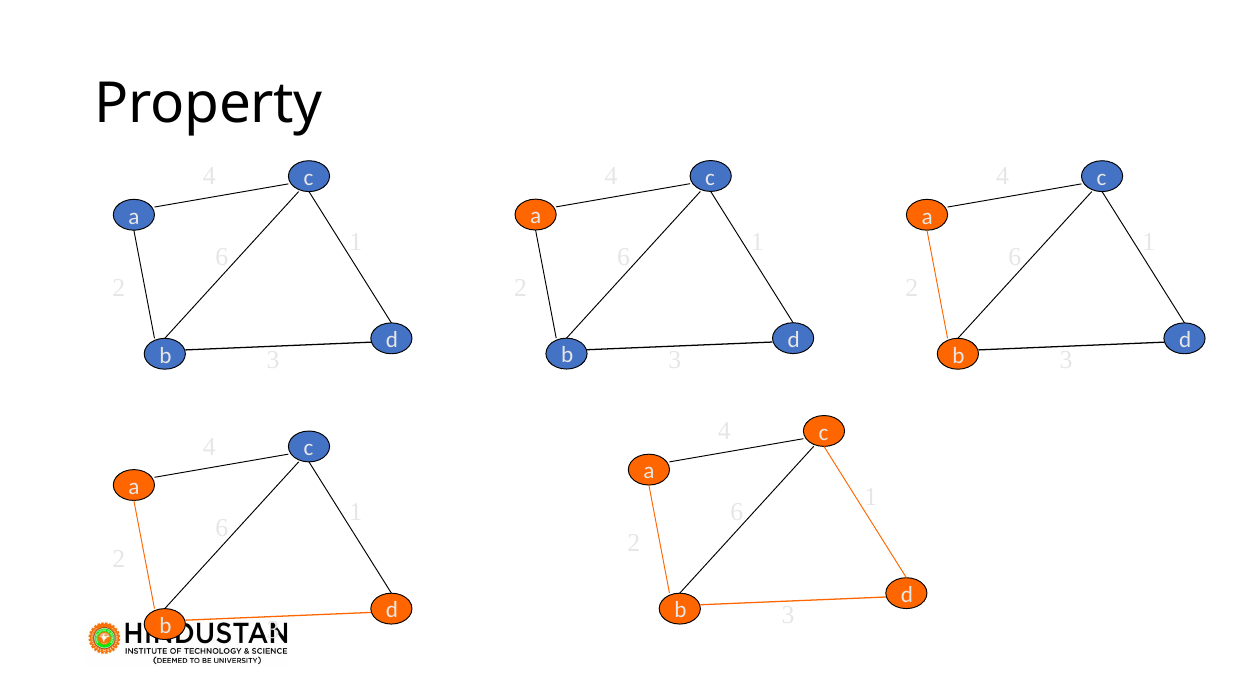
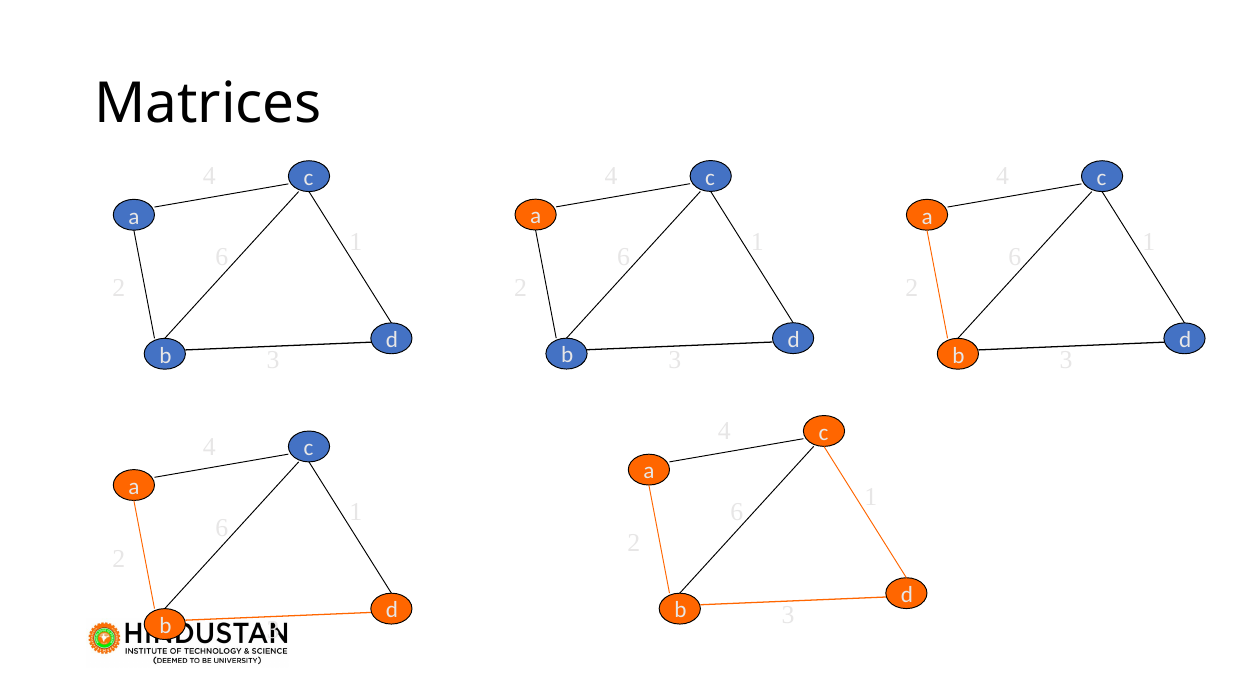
Property: Property -> Matrices
